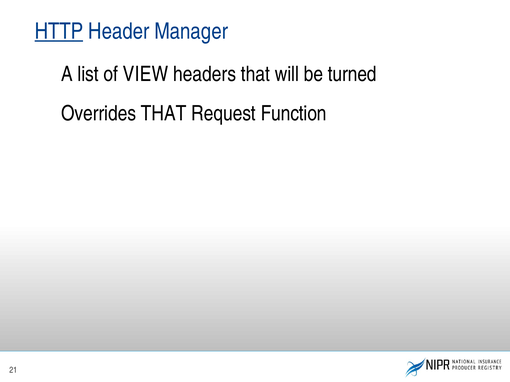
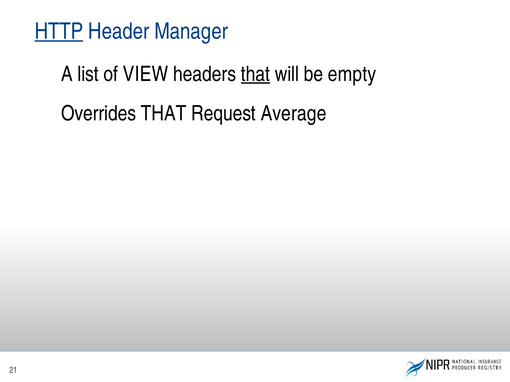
that at (255, 74) underline: none -> present
turned: turned -> empty
Function: Function -> Average
